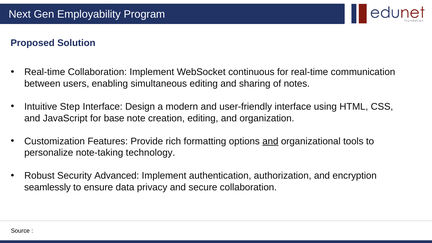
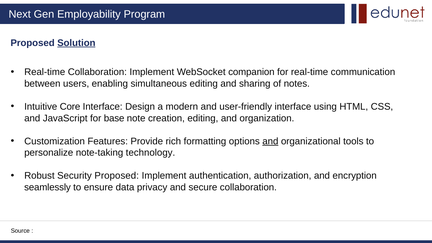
Solution underline: none -> present
continuous: continuous -> companion
Step: Step -> Core
Security Advanced: Advanced -> Proposed
